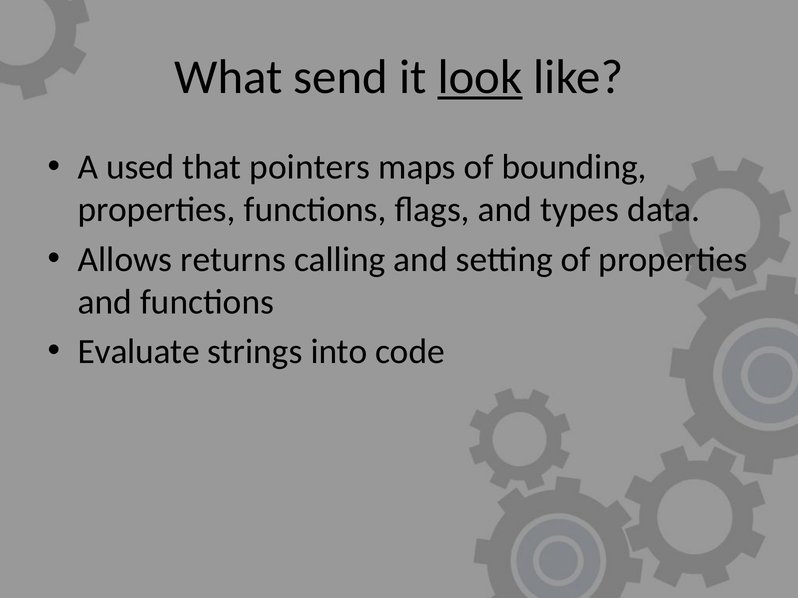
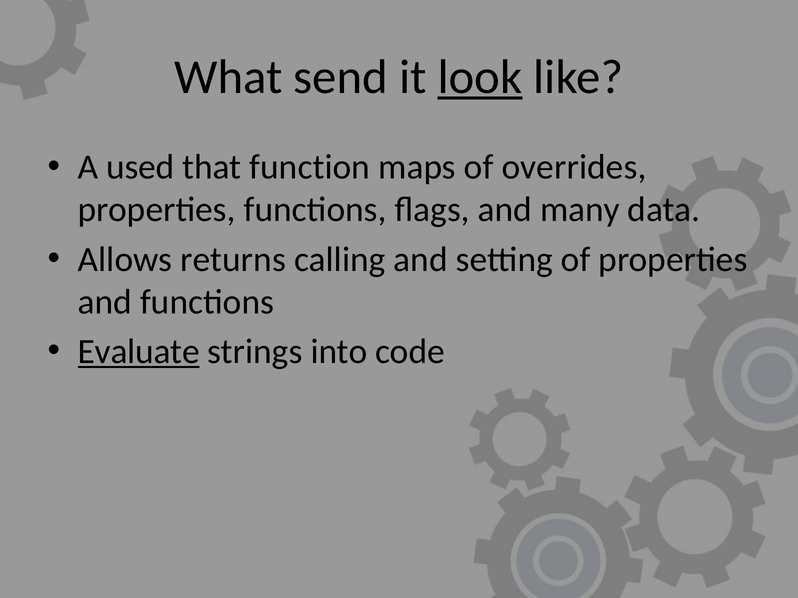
pointers: pointers -> function
bounding: bounding -> overrides
types: types -> many
Evaluate underline: none -> present
